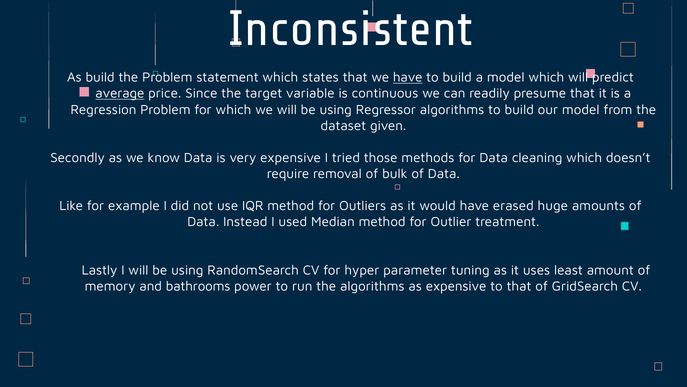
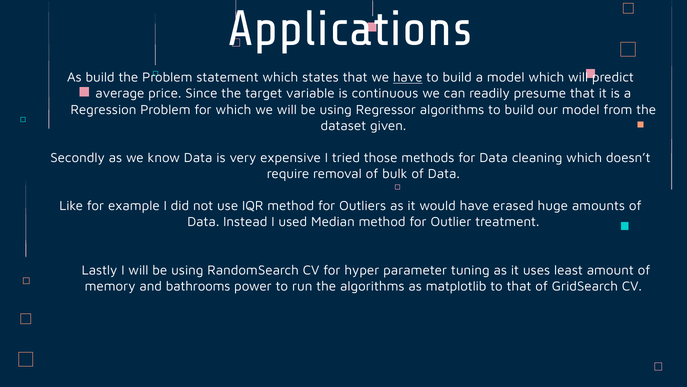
Inconsistent: Inconsistent -> Applications
average underline: present -> none
as expensive: expensive -> matplotlib
